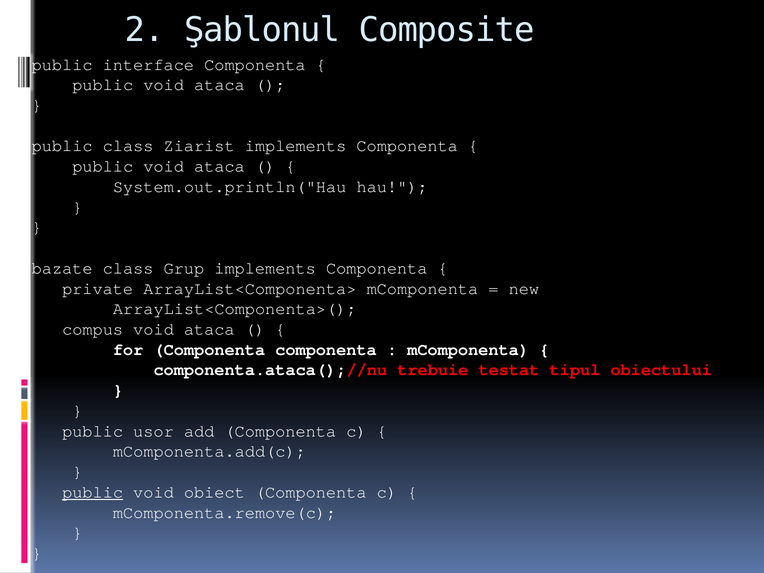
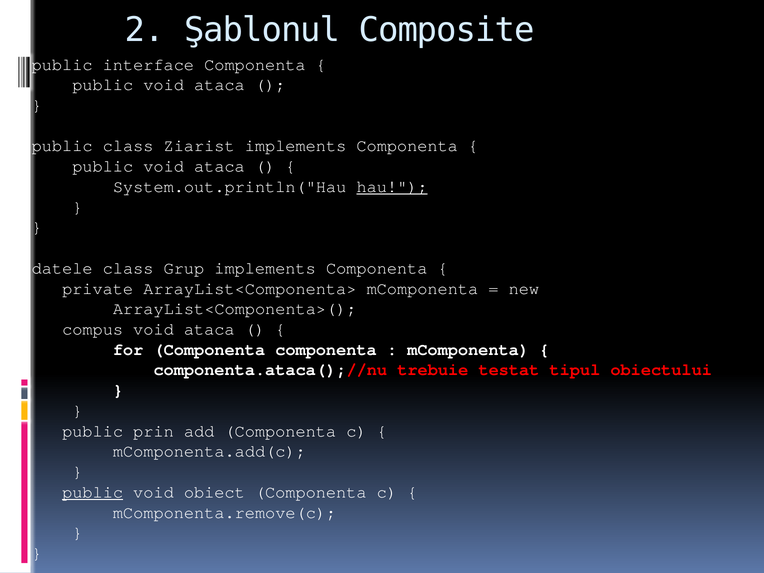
hau underline: none -> present
bazate: bazate -> datele
usor: usor -> prin
